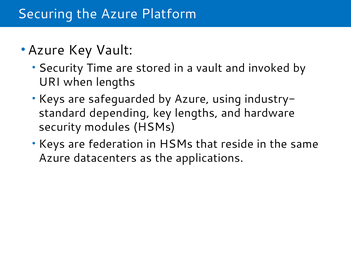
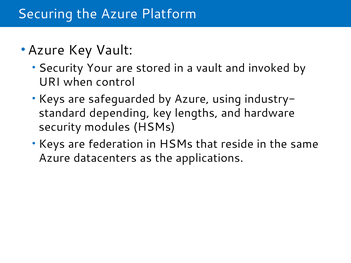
Time: Time -> Your
when lengths: lengths -> control
